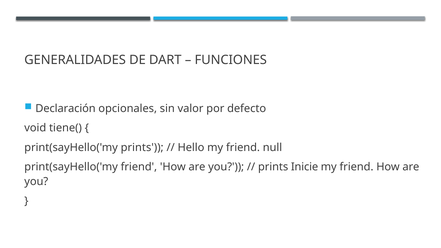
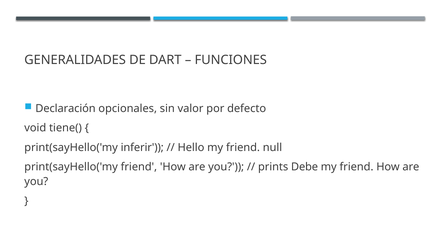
print(sayHello('my prints: prints -> inferir
Inicie: Inicie -> Debe
